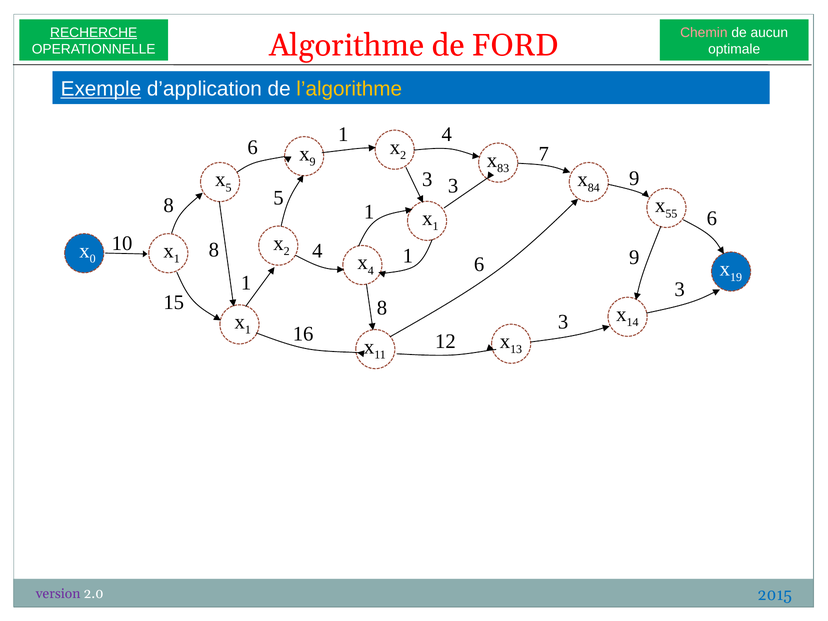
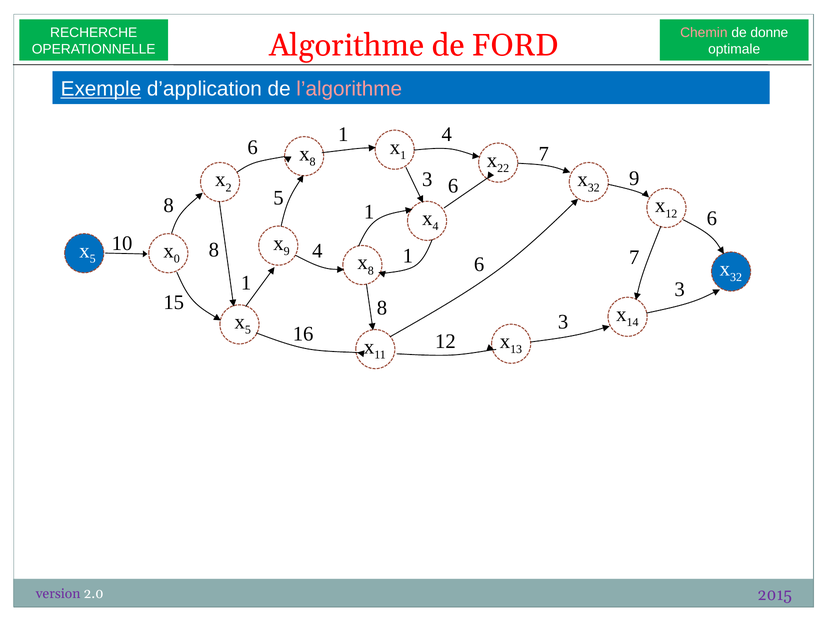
RECHERCHE underline: present -> none
aucun: aucun -> donne
l’algorithme colour: yellow -> pink
2 at (403, 155): 2 -> 1
83: 83 -> 22
9 at (313, 162): 9 -> 8
5 at (228, 188): 5 -> 2
3 at (453, 186): 3 -> 6
84 at (594, 188): 84 -> 32
55 at (671, 214): 55 -> 12
1 at (436, 227): 1 -> 4
2 at (287, 251): 2 -> 9
0 at (93, 259): 0 -> 5
1 at (177, 259): 1 -> 0
4 at (371, 271): 4 -> 8
9 at (634, 257): 9 -> 7
19 at (736, 277): 19 -> 32
1 at (248, 330): 1 -> 5
2015 colour: blue -> purple
